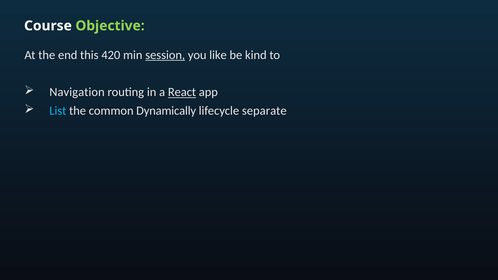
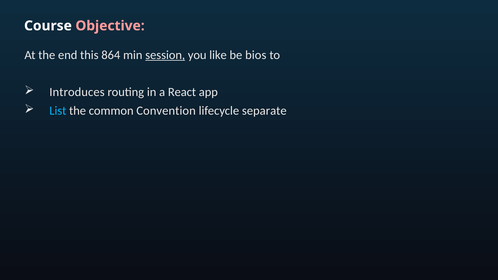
Objective colour: light green -> pink
420: 420 -> 864
kind: kind -> bios
Navigation: Navigation -> Introduces
React underline: present -> none
Dynamically: Dynamically -> Convention
